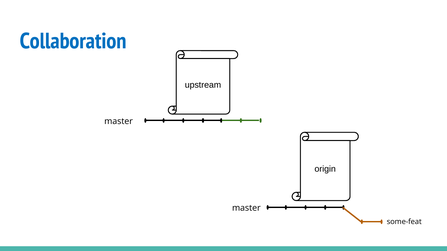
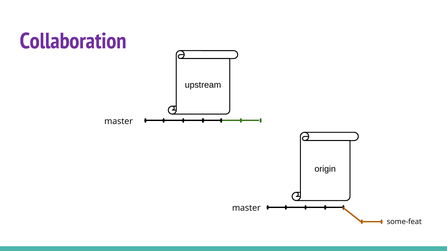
Collaboration colour: blue -> purple
